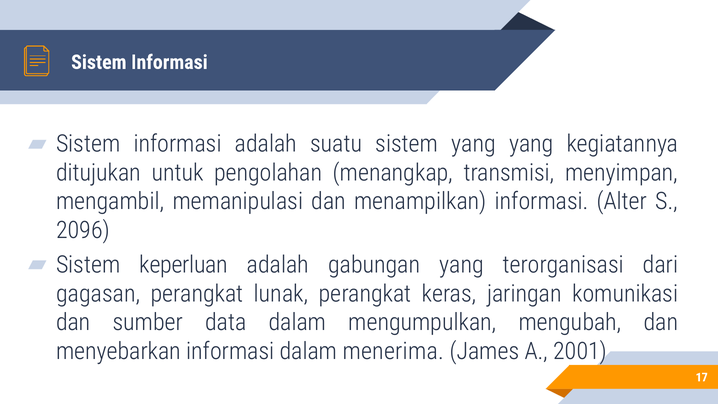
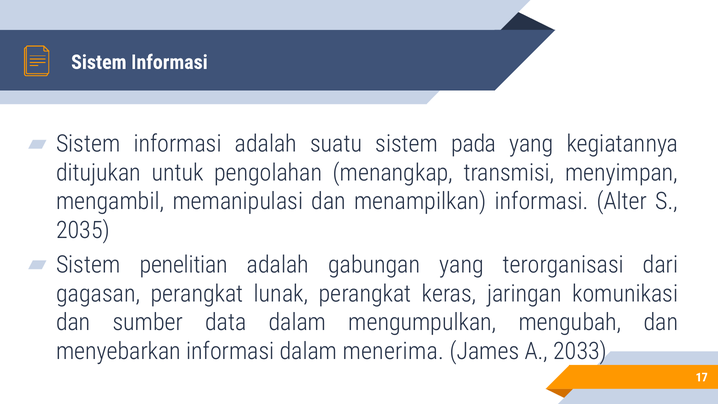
sistem yang: yang -> pada
2096: 2096 -> 2035
keperluan: keperluan -> penelitian
2001: 2001 -> 2033
